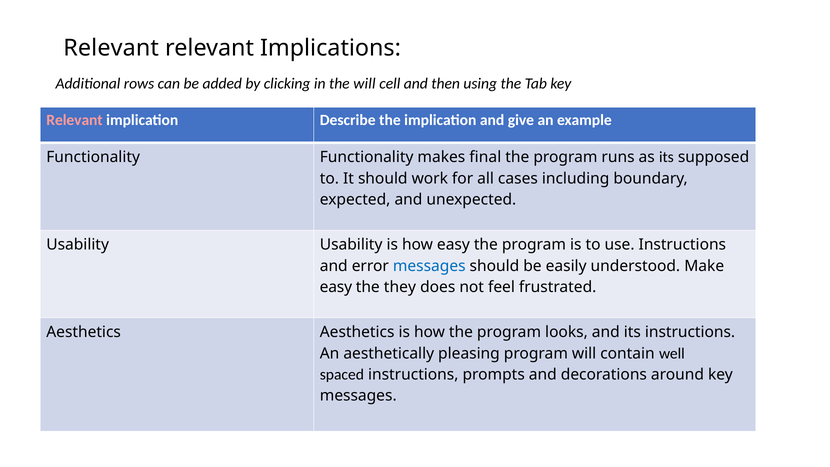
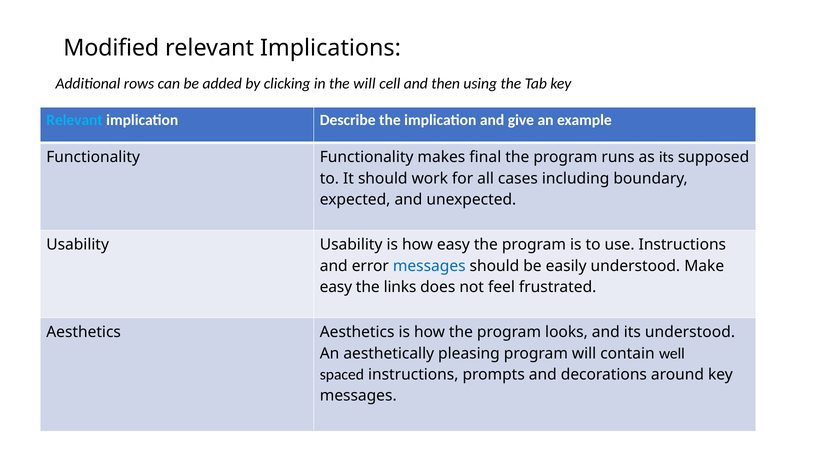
Relevant at (111, 48): Relevant -> Modified
Relevant at (75, 120) colour: pink -> light blue
they: they -> links
its instructions: instructions -> understood
